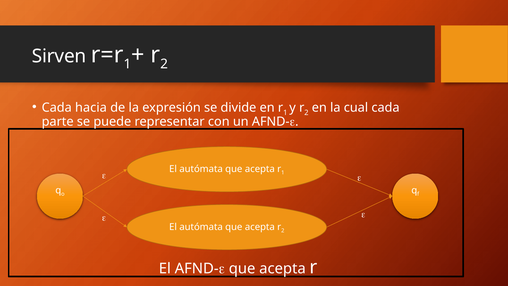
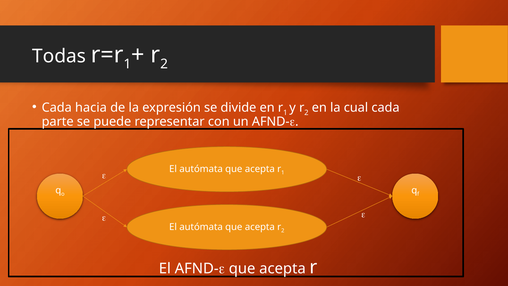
Sirven: Sirven -> Todas
